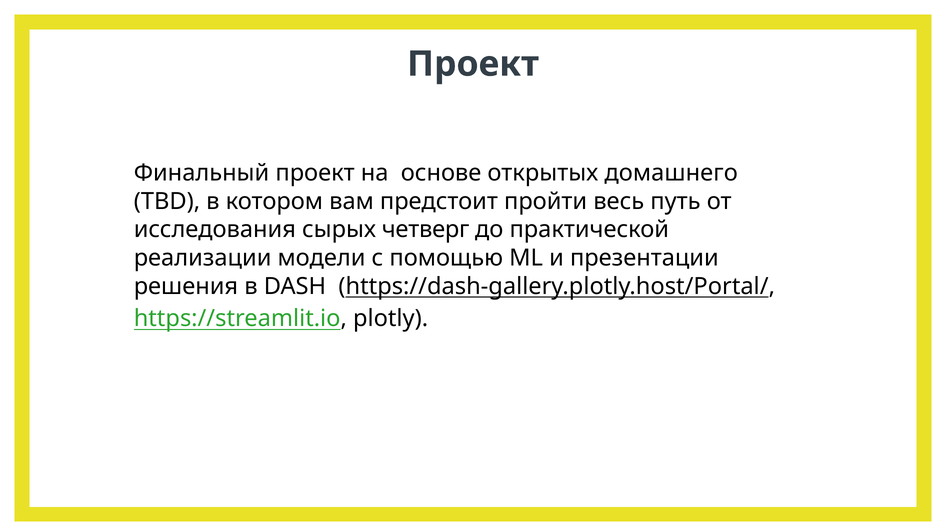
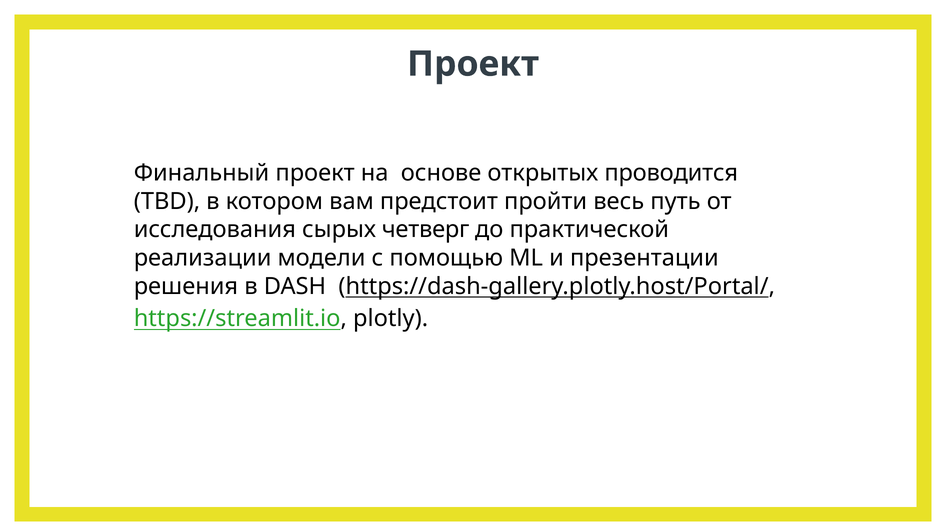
домашнего: домашнего -> проводится
